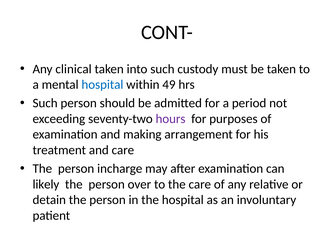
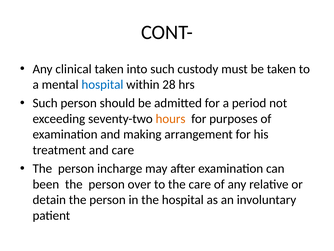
49: 49 -> 28
hours colour: purple -> orange
likely: likely -> been
